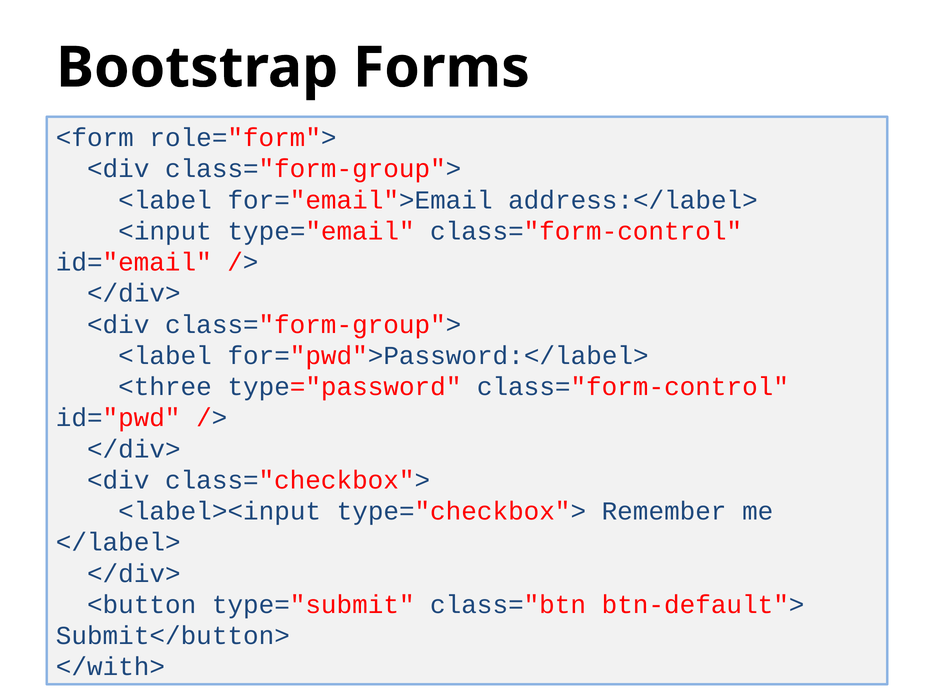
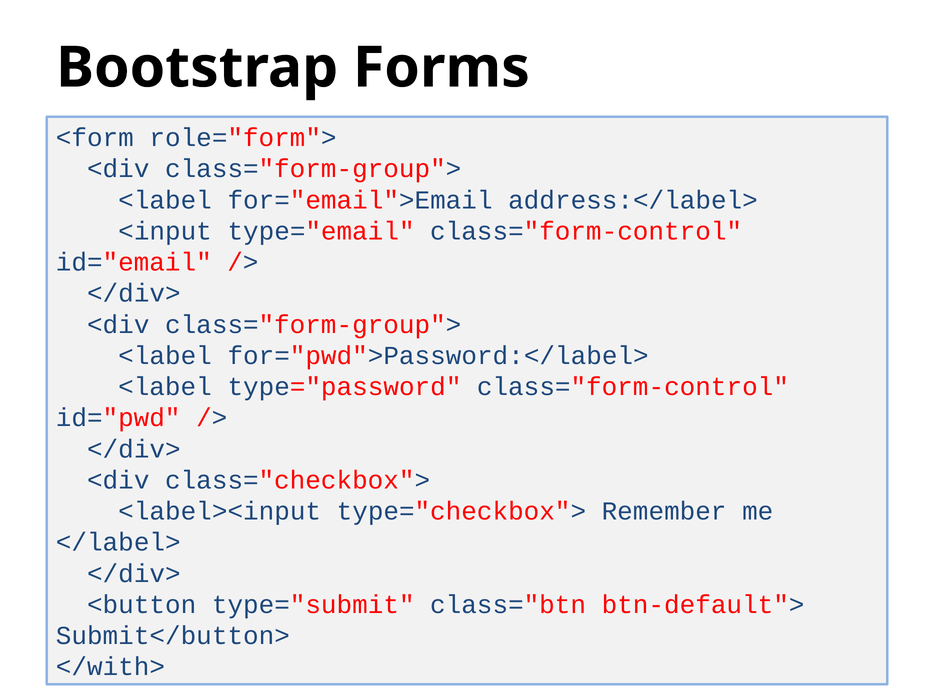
<three at (165, 387): <three -> <label
